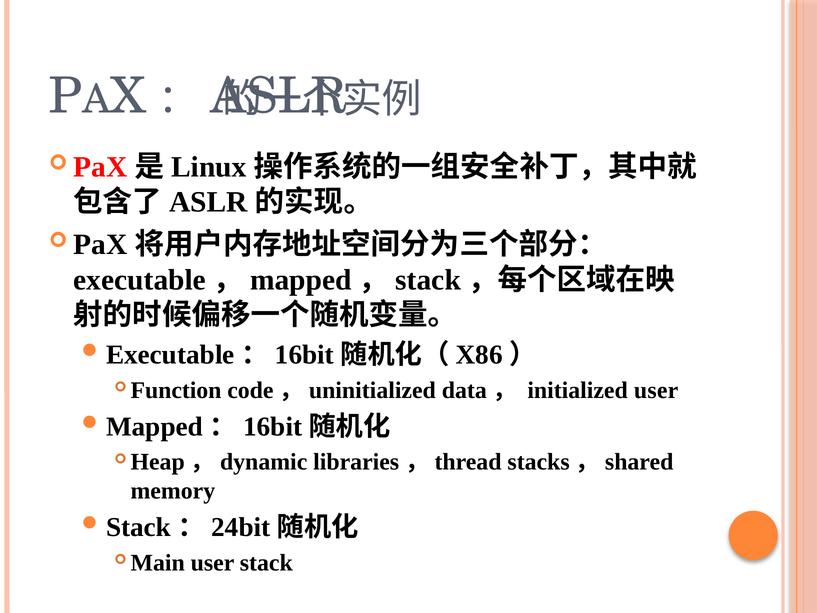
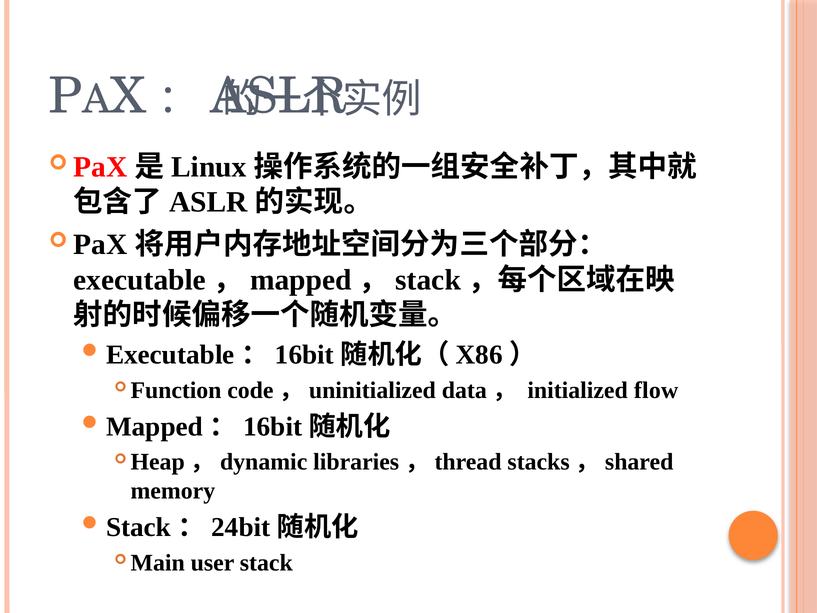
initialized user: user -> flow
